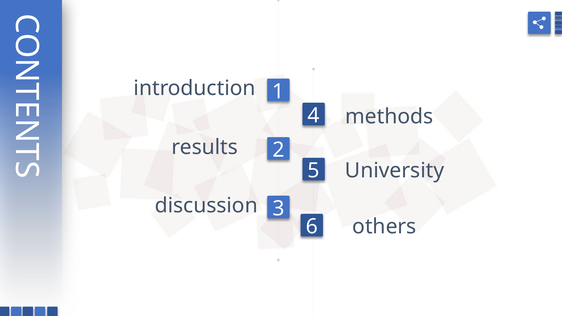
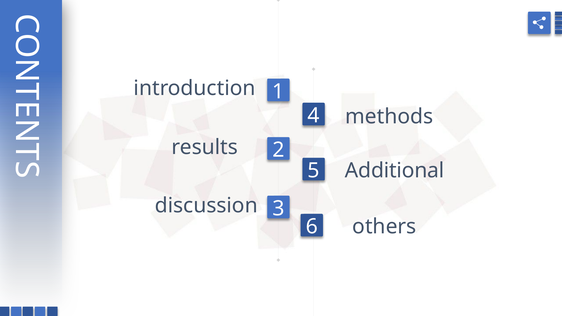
University: University -> Additional
